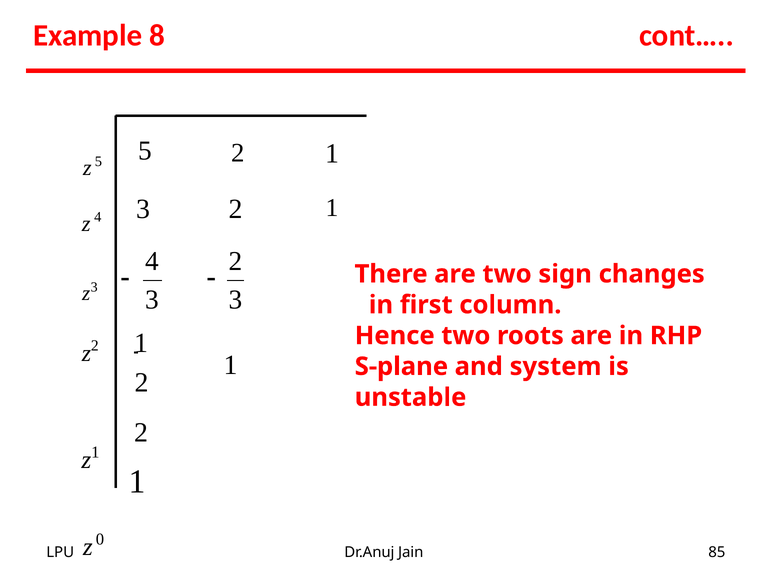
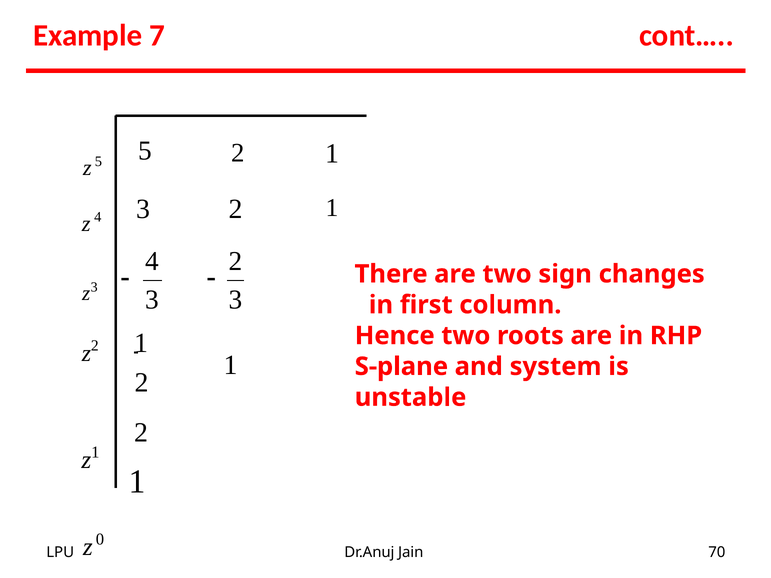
8: 8 -> 7
85: 85 -> 70
